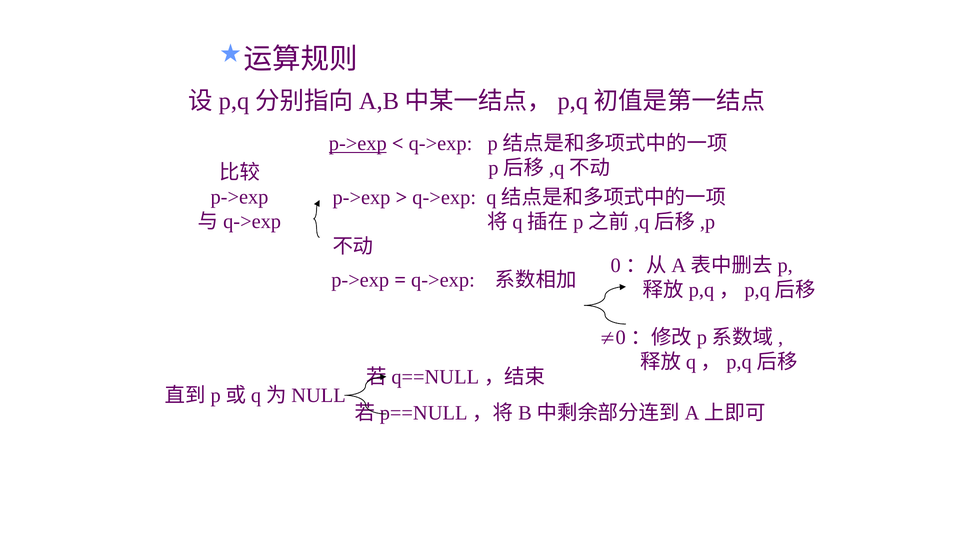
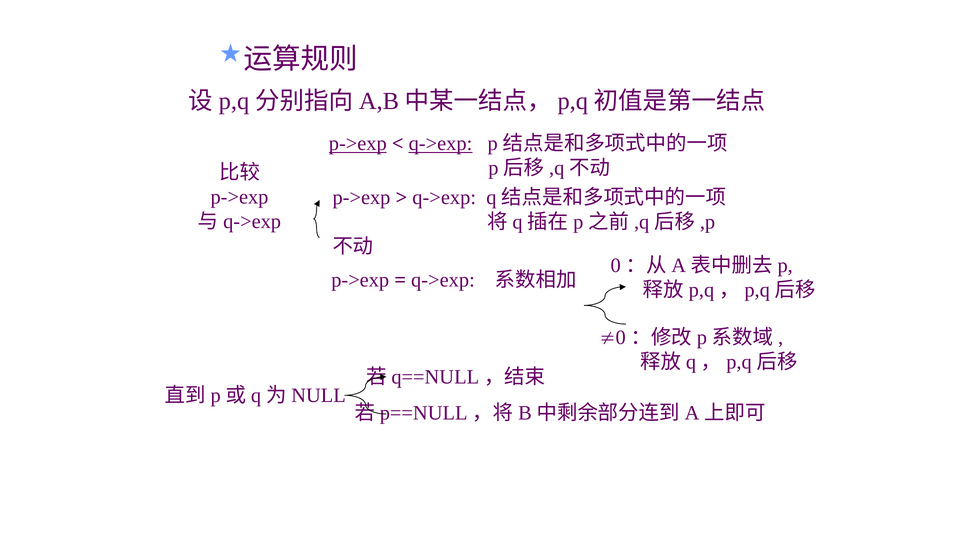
q->exp at (440, 144) underline: none -> present
